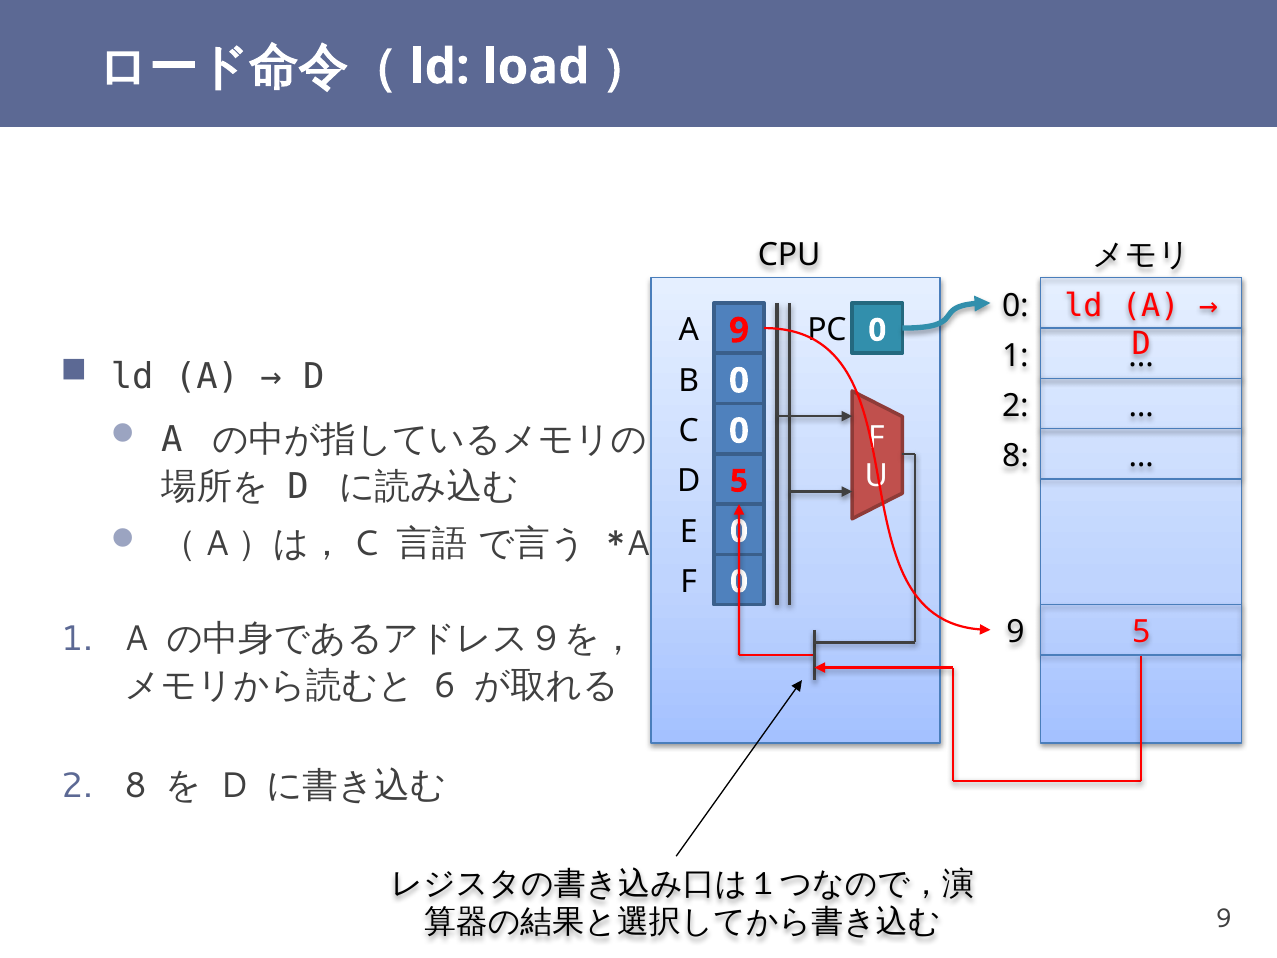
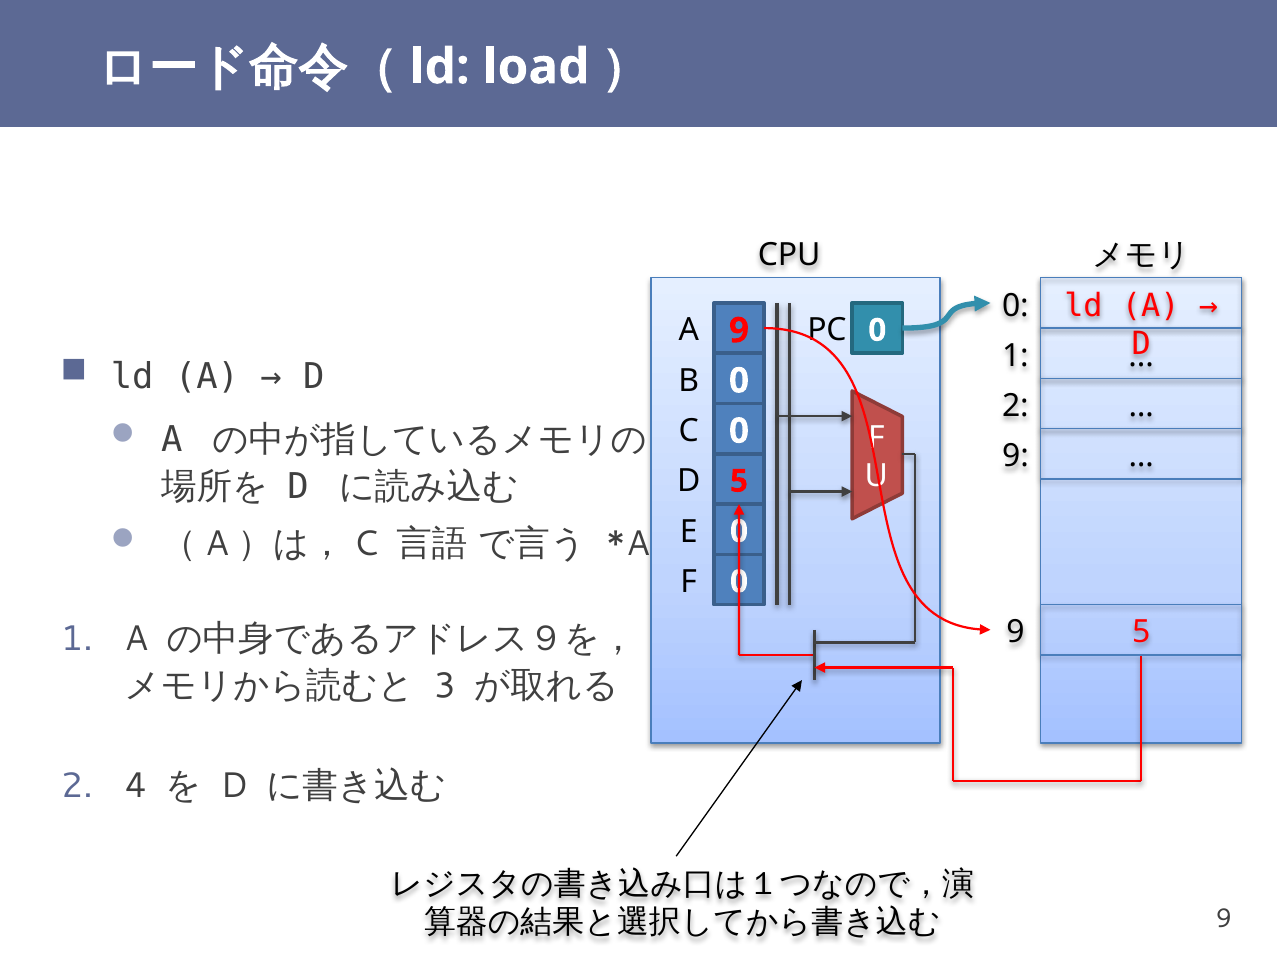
8 at (1015, 456): 8 -> 9
6: 6 -> 3
8 at (136, 785): 8 -> 4
